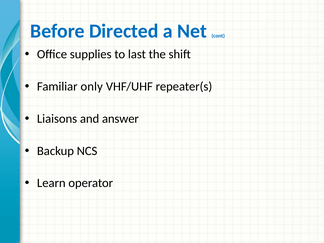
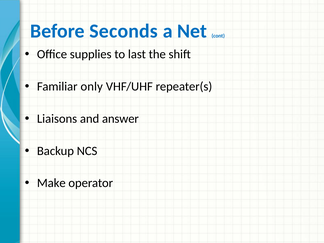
Directed: Directed -> Seconds
Learn: Learn -> Make
